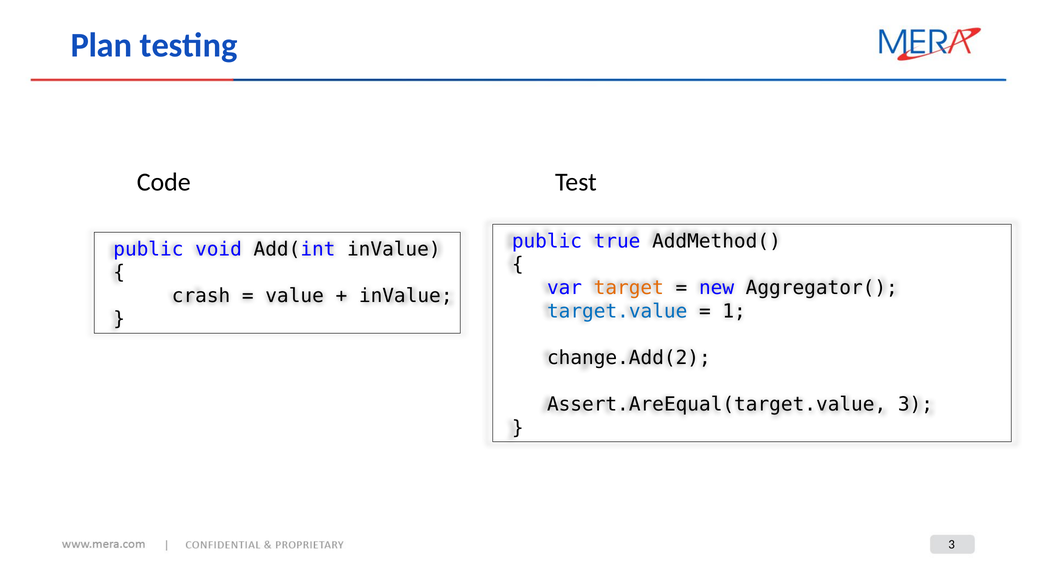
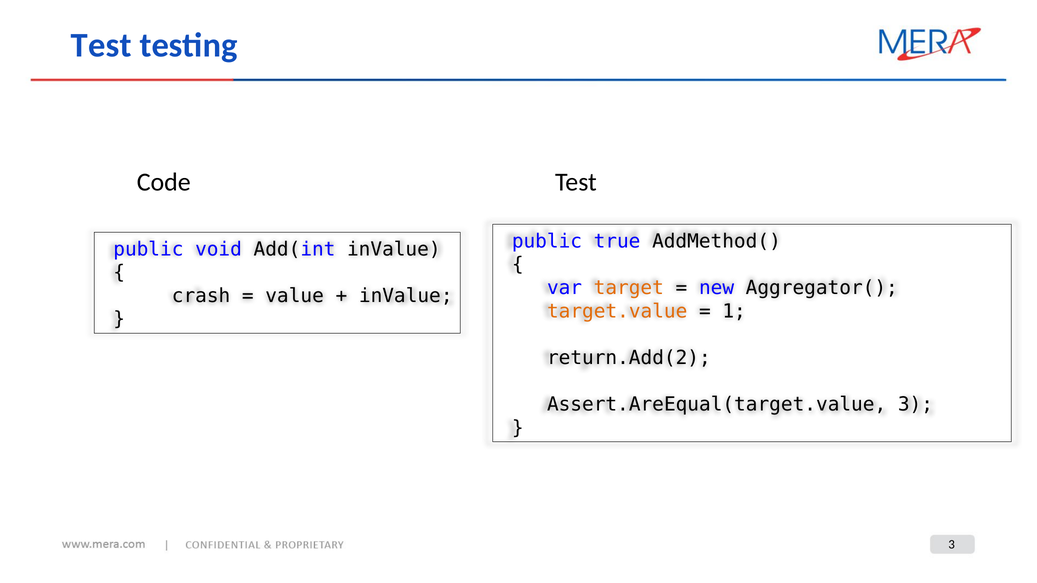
Plan at (101, 45): Plan -> Test
target.value colour: blue -> orange
change.Add(2: change.Add(2 -> return.Add(2
